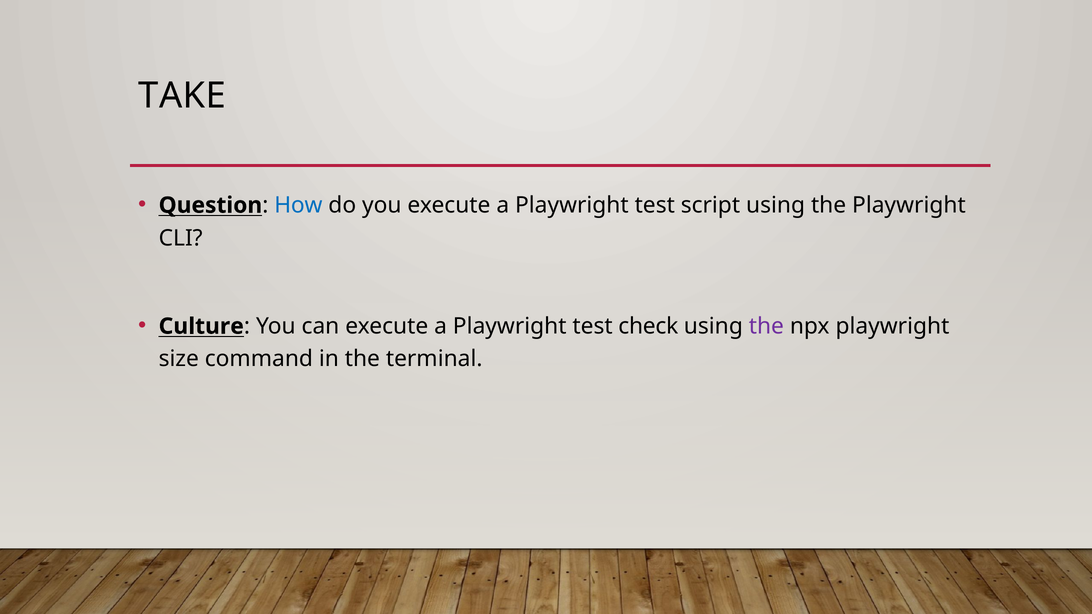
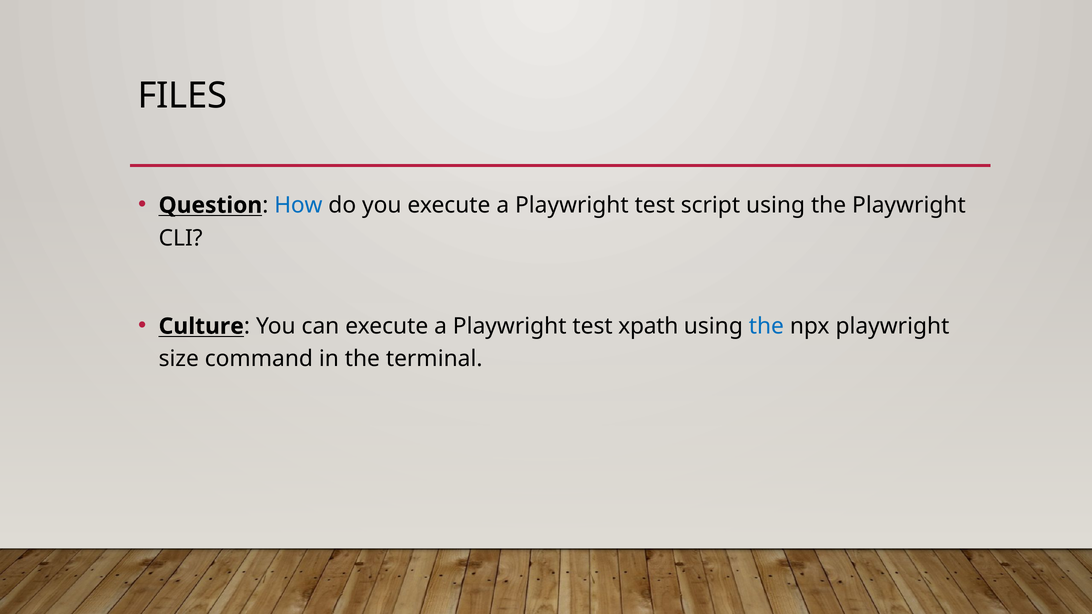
TAKE: TAKE -> FILES
check: check -> xpath
the at (766, 326) colour: purple -> blue
